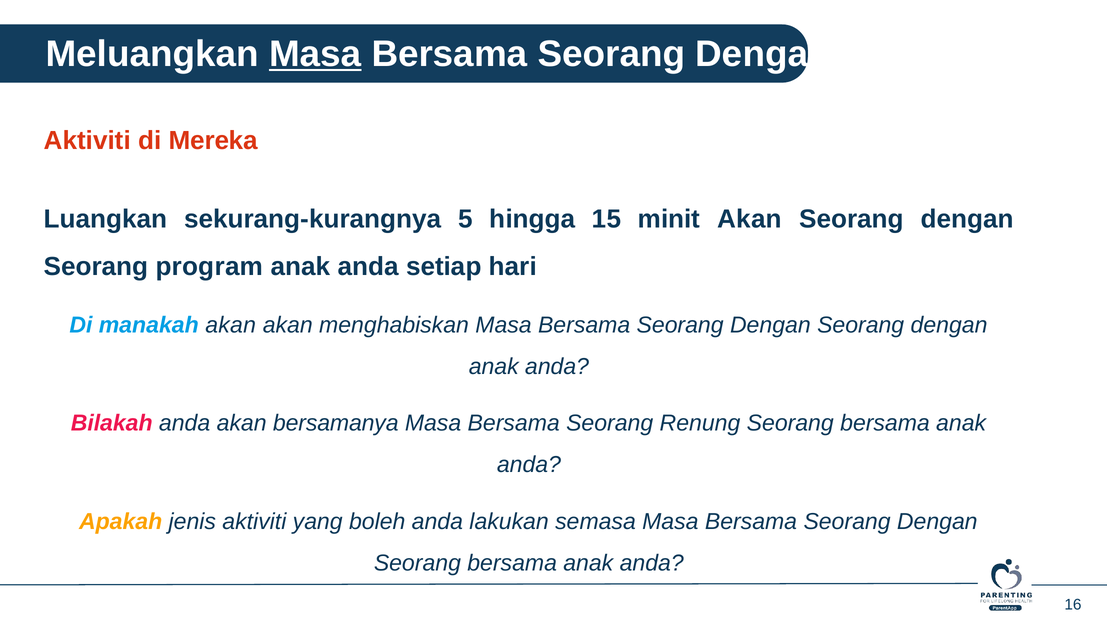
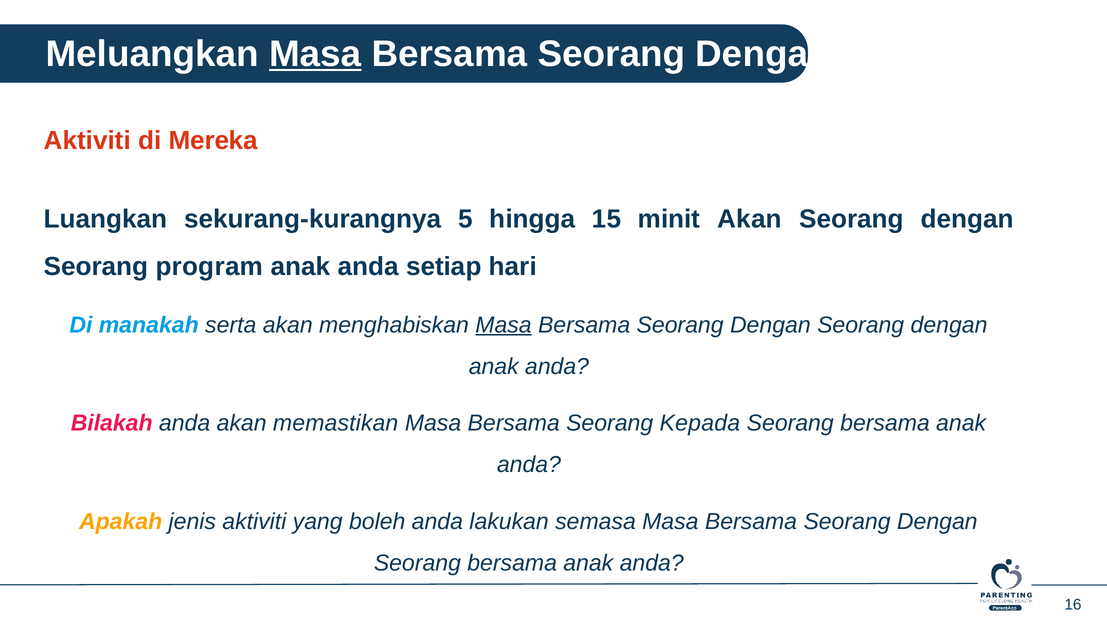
manakah akan: akan -> serta
Masa at (504, 325) underline: none -> present
bersamanya: bersamanya -> memastikan
Renung: Renung -> Kepada
